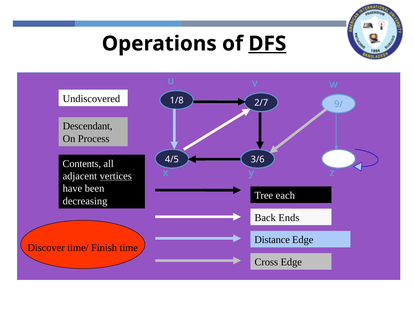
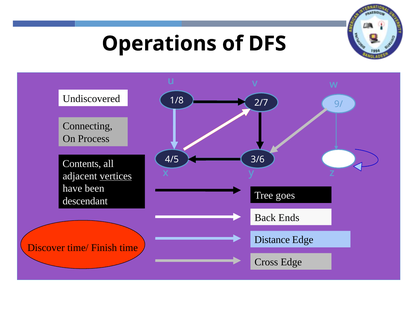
DFS underline: present -> none
Descendant: Descendant -> Connecting
each: each -> goes
decreasing: decreasing -> descendant
